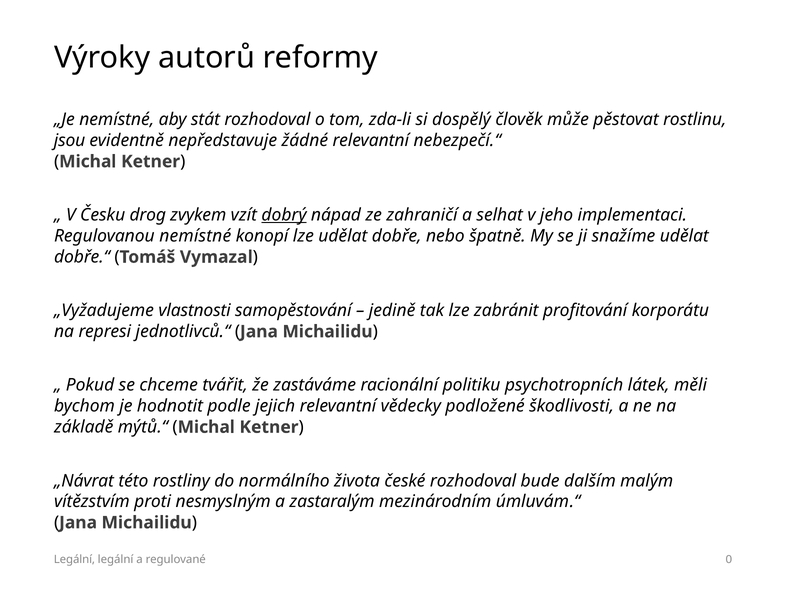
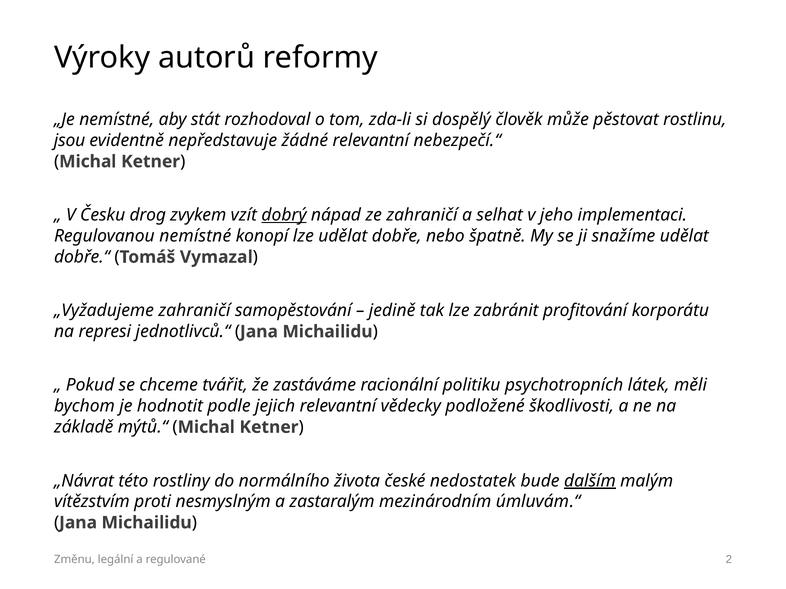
„Vyžadujeme vlastnosti: vlastnosti -> zahraničí
české rozhodoval: rozhodoval -> nedostatek
dalším underline: none -> present
Legální at (74, 560): Legální -> Změnu
0: 0 -> 2
